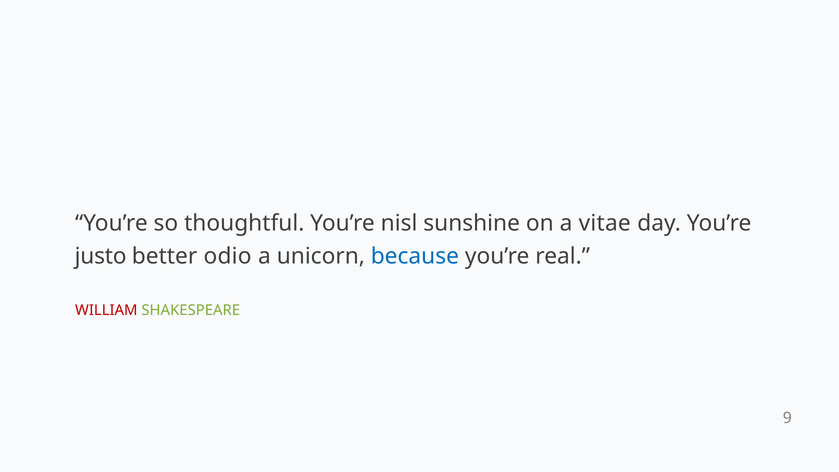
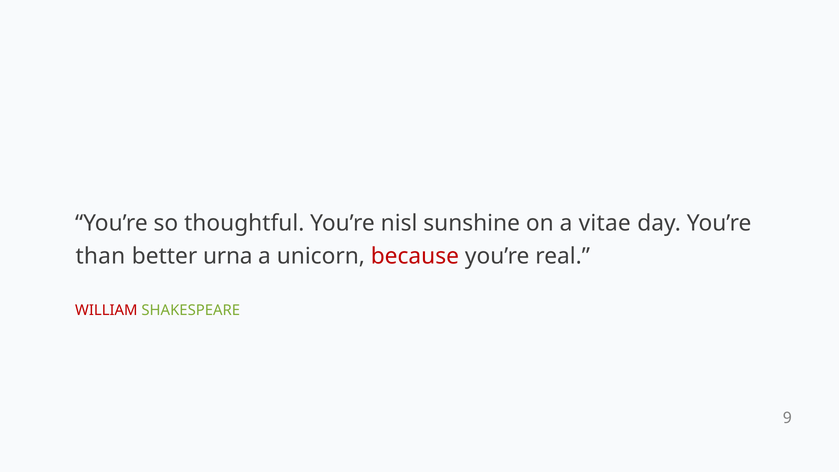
justo: justo -> than
odio: odio -> urna
because colour: blue -> red
